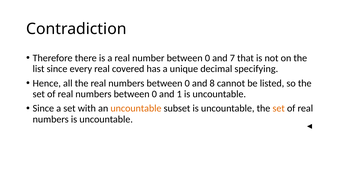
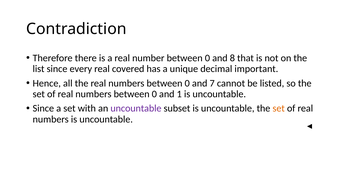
7: 7 -> 8
specifying: specifying -> important
8: 8 -> 7
uncountable at (136, 109) colour: orange -> purple
